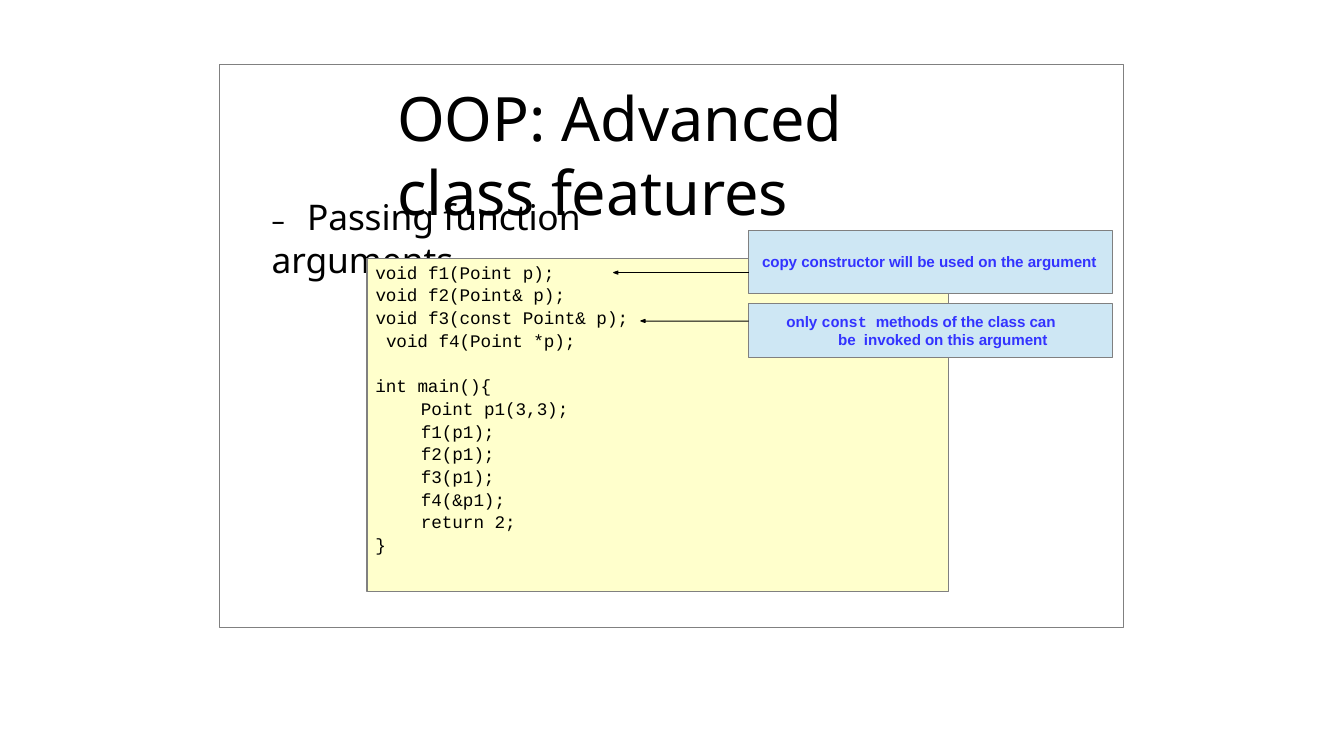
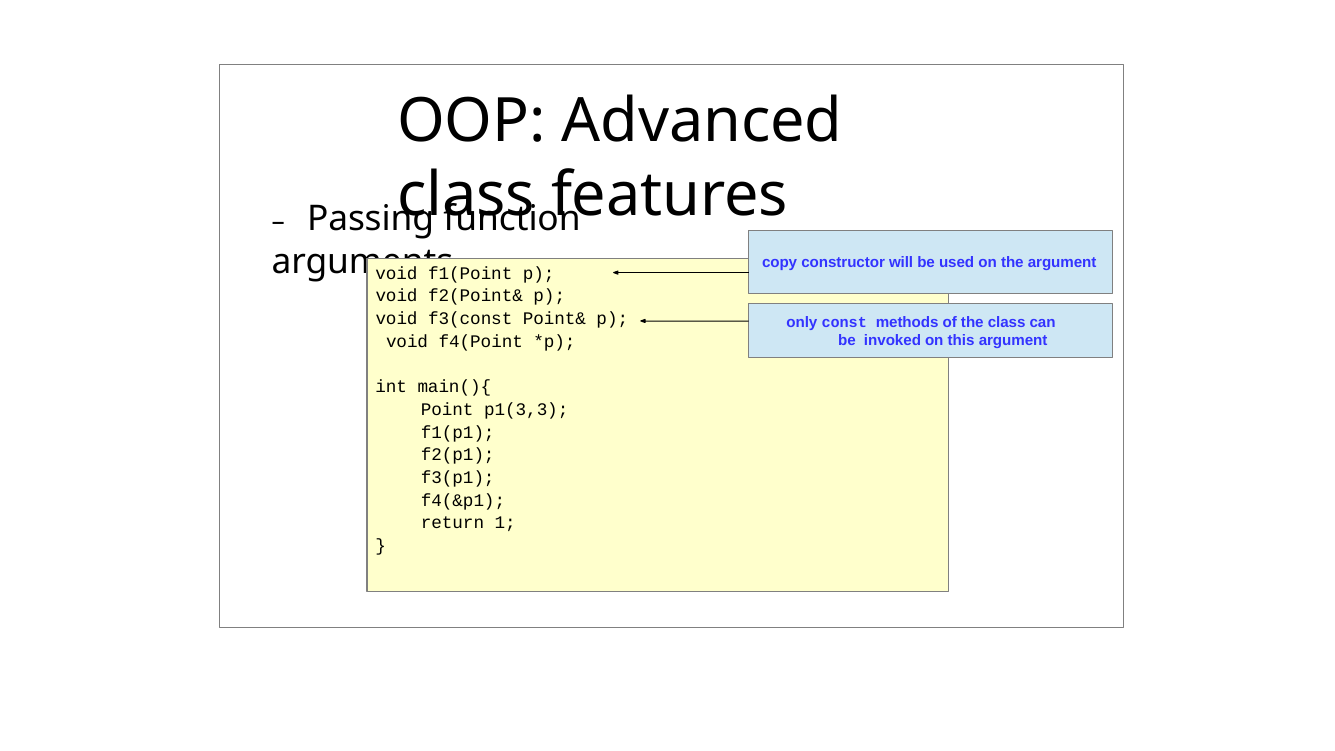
2: 2 -> 1
